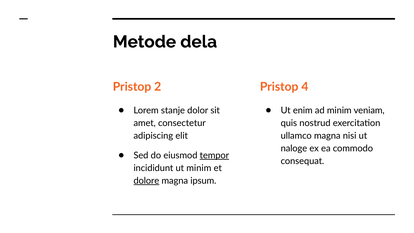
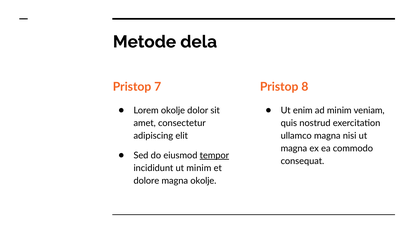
2: 2 -> 7
4: 4 -> 8
Lorem stanje: stanje -> okolje
naloge at (294, 148): naloge -> magna
dolore underline: present -> none
magna ipsum: ipsum -> okolje
